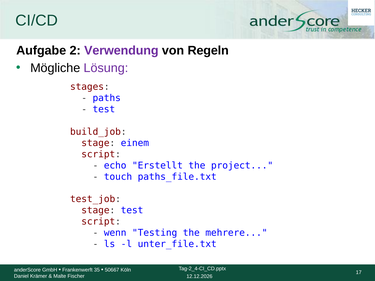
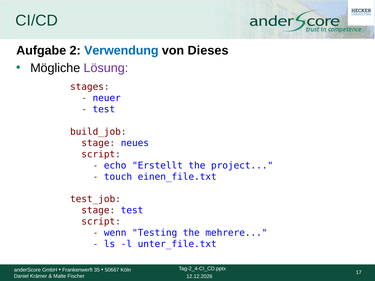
Verwendung colour: purple -> blue
Regeln: Regeln -> Dieses
paths: paths -> neuer
einem: einem -> neues
paths_file.txt: paths_file.txt -> einen_file.txt
